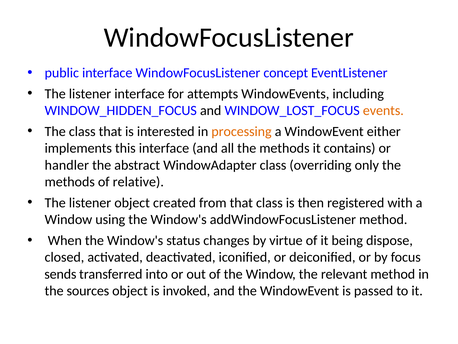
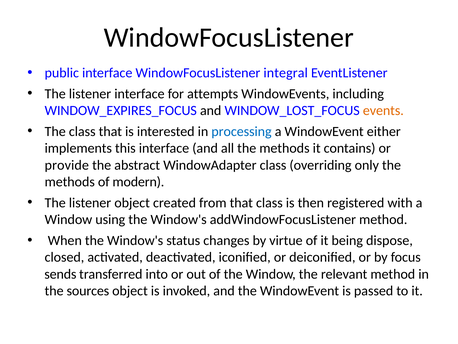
concept: concept -> integral
WINDOW_HIDDEN_FOCUS: WINDOW_HIDDEN_FOCUS -> WINDOW_EXPIRES_FOCUS
processing colour: orange -> blue
handler: handler -> provide
relative: relative -> modern
